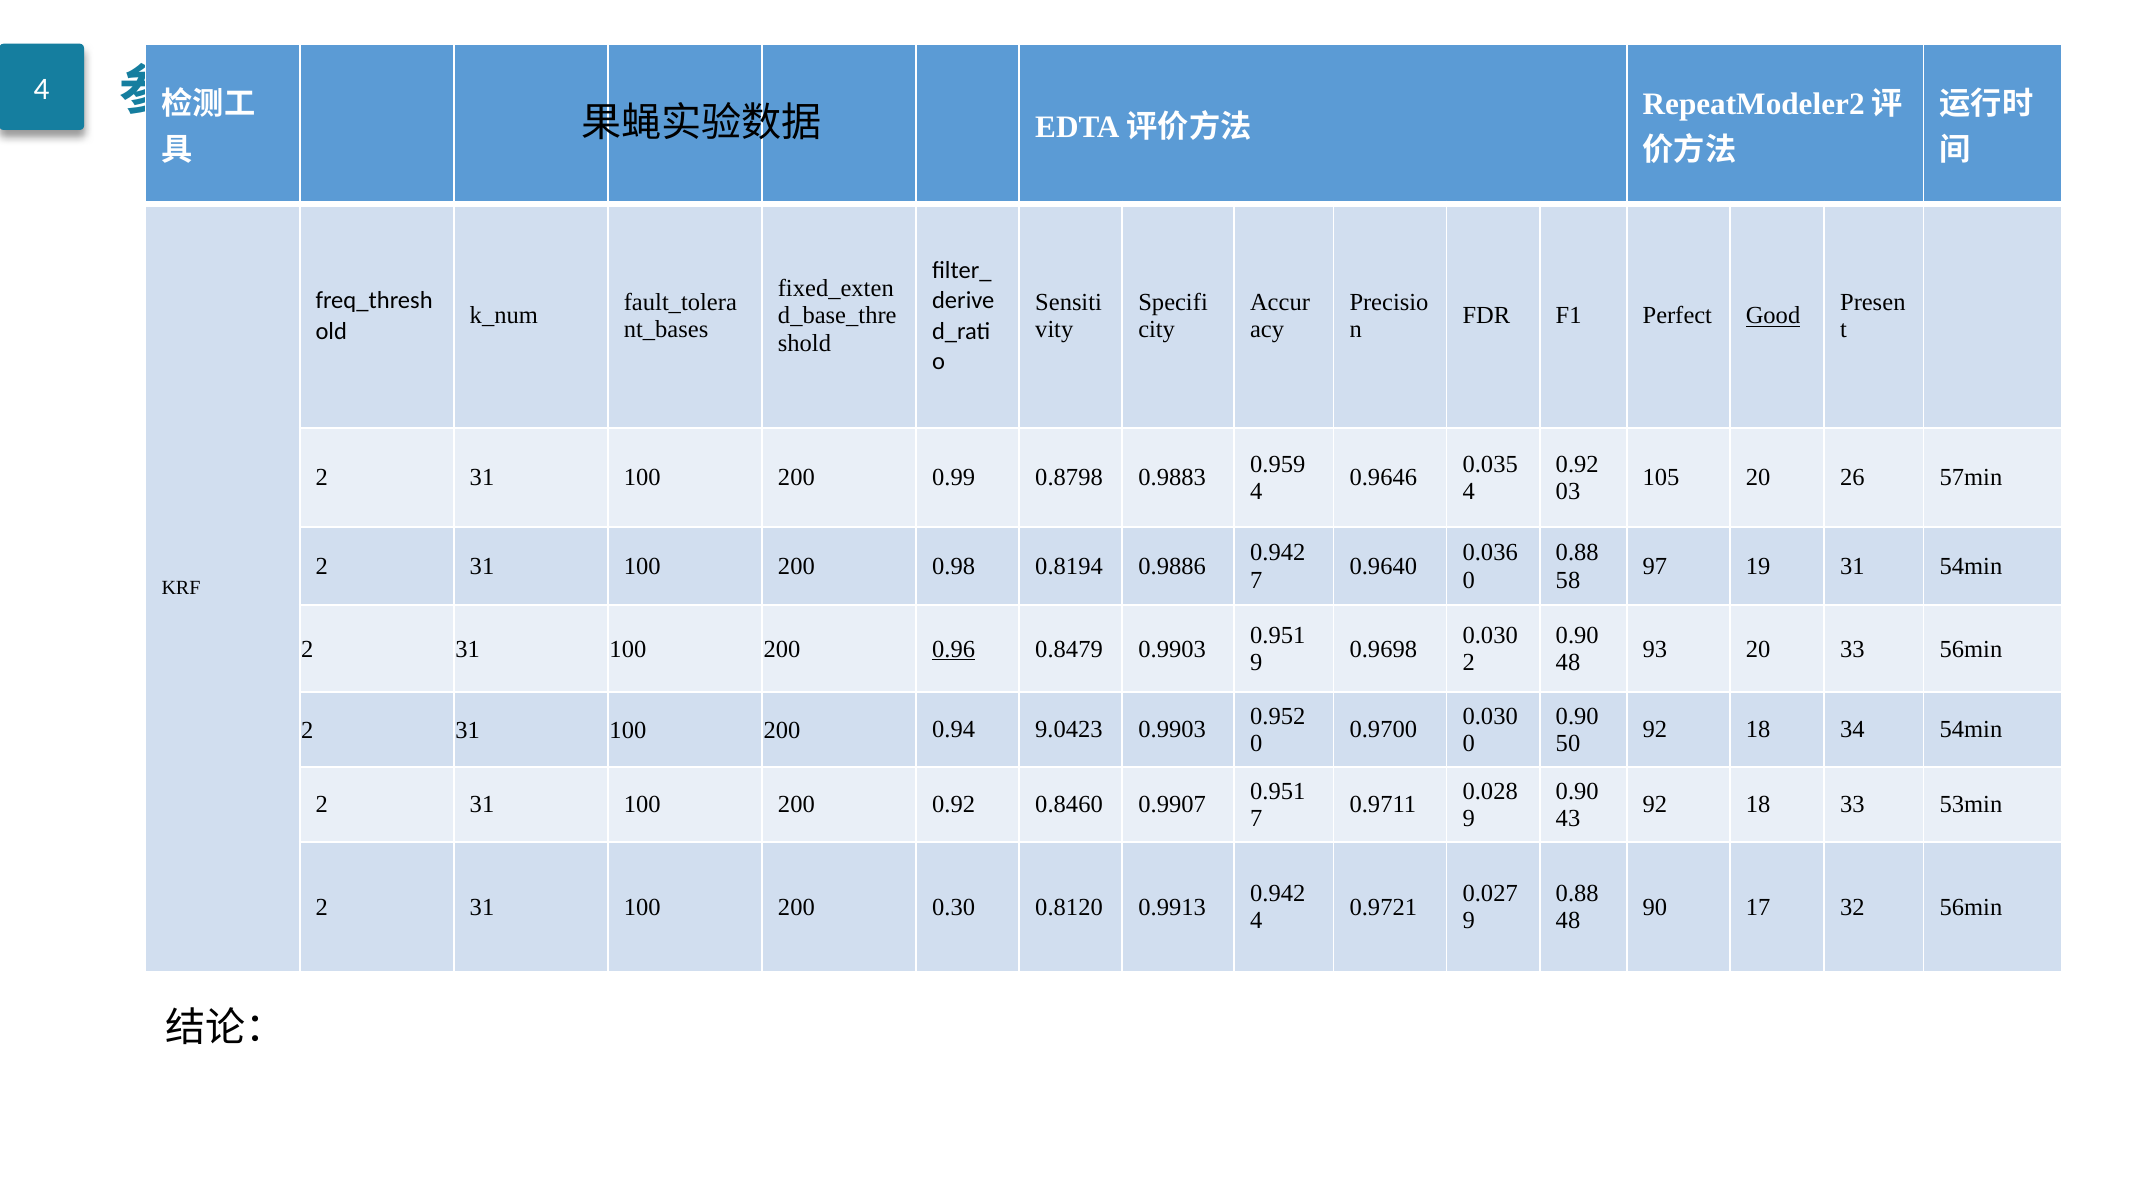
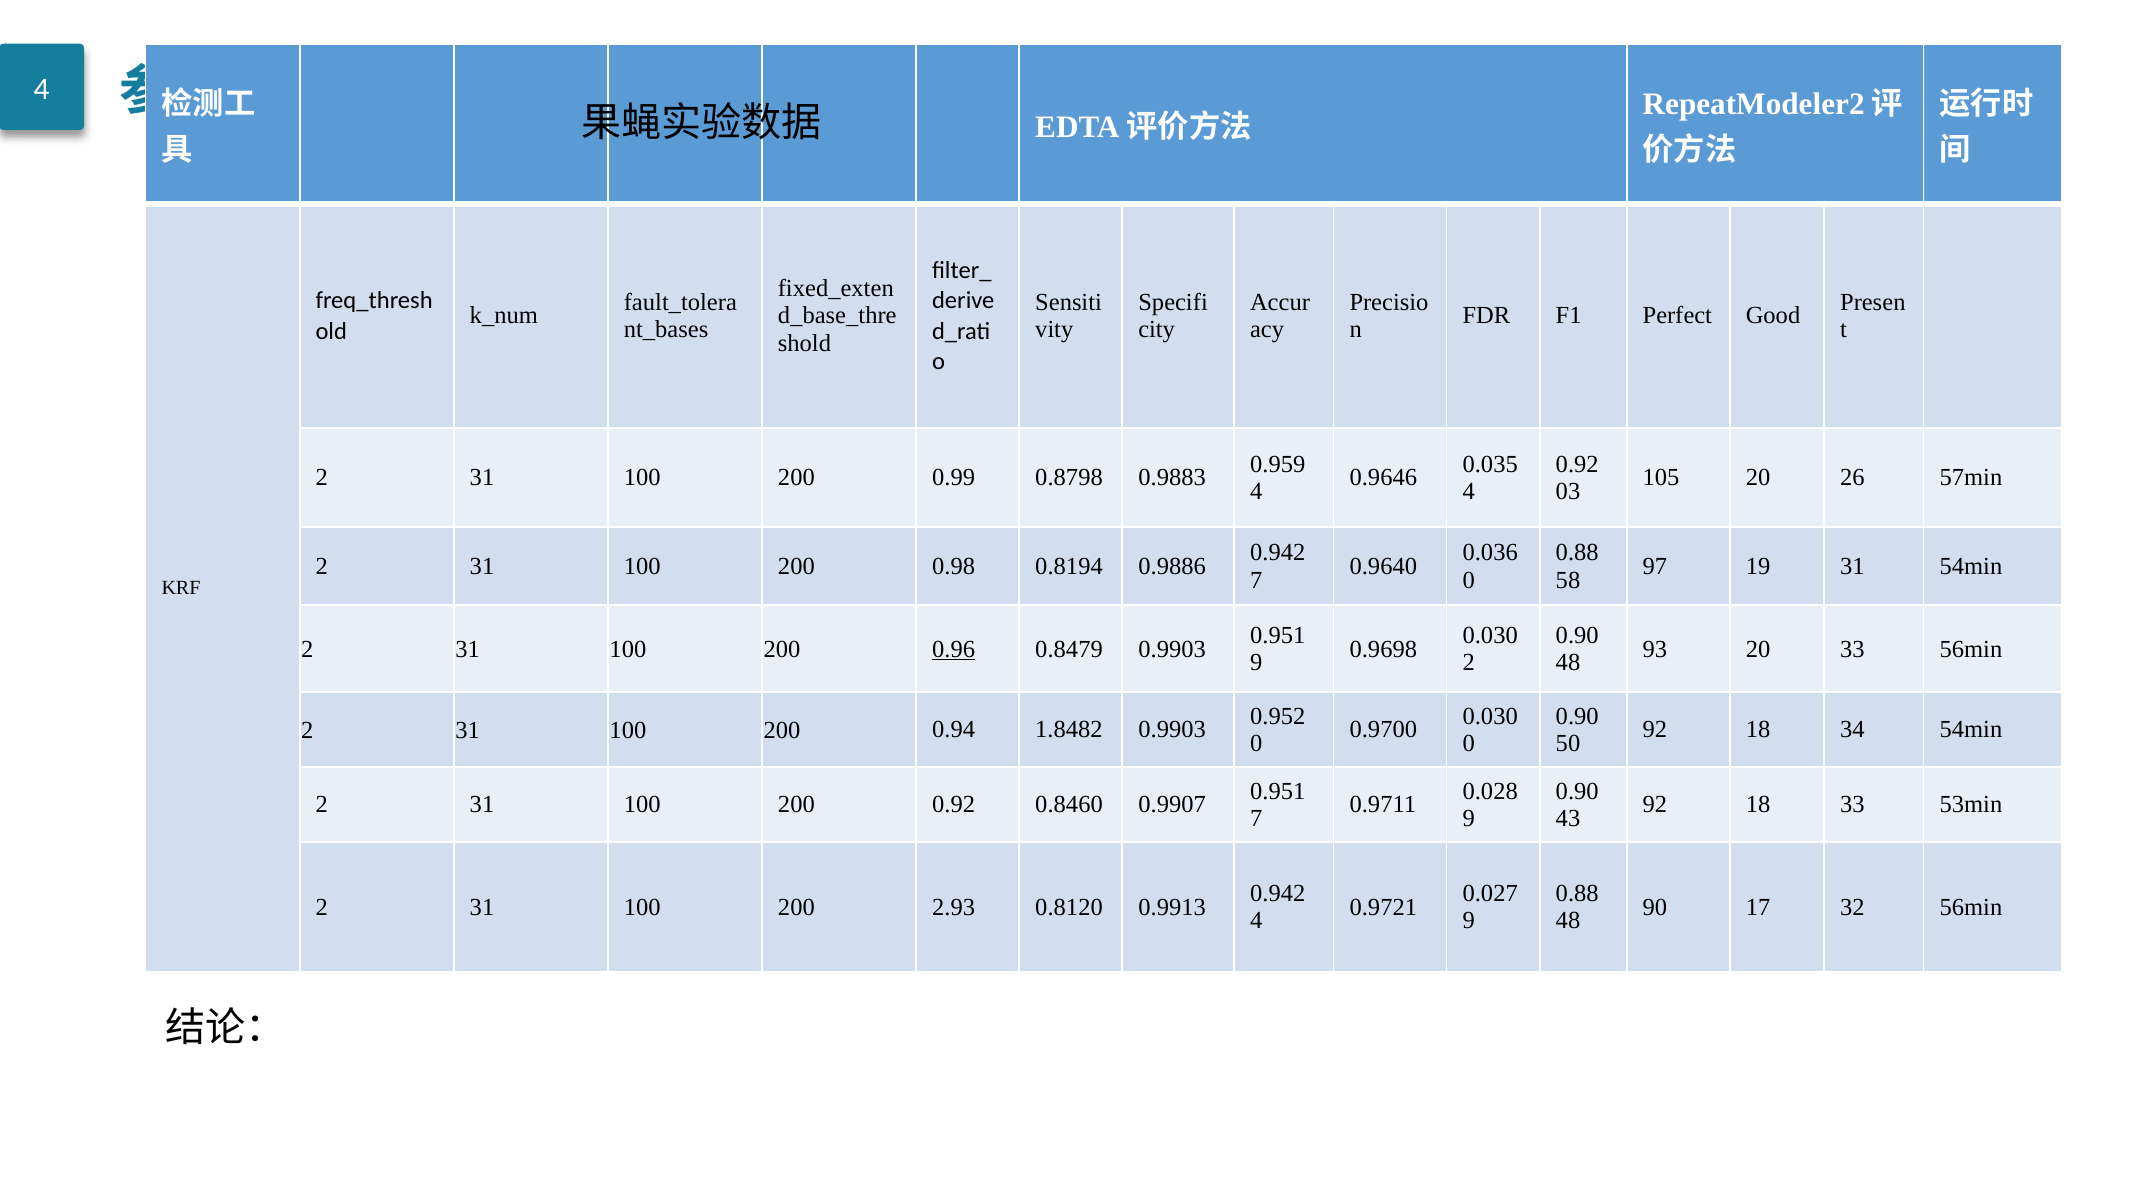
Good underline: present -> none
9.0423: 9.0423 -> 1.8482
0.30: 0.30 -> 2.93
